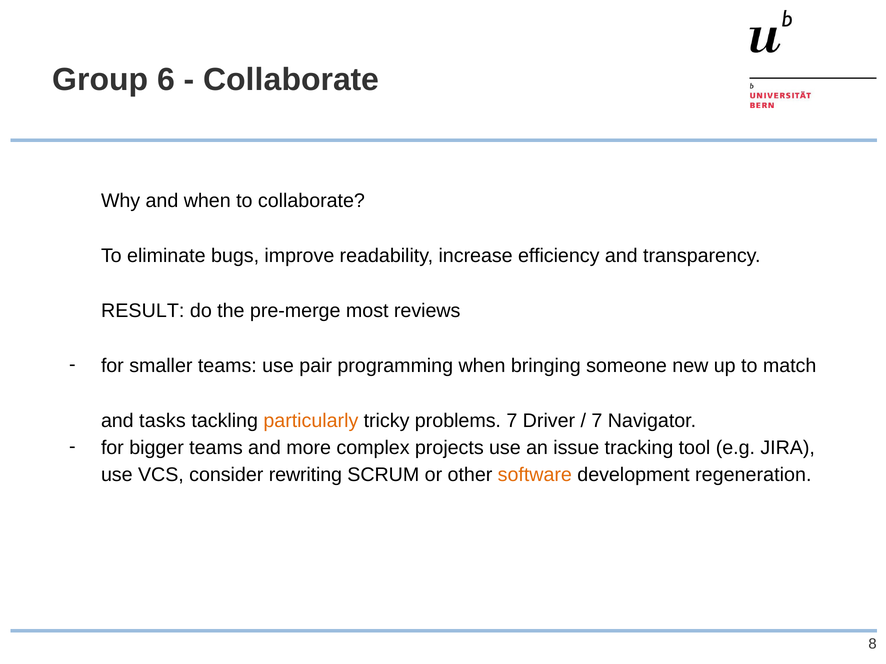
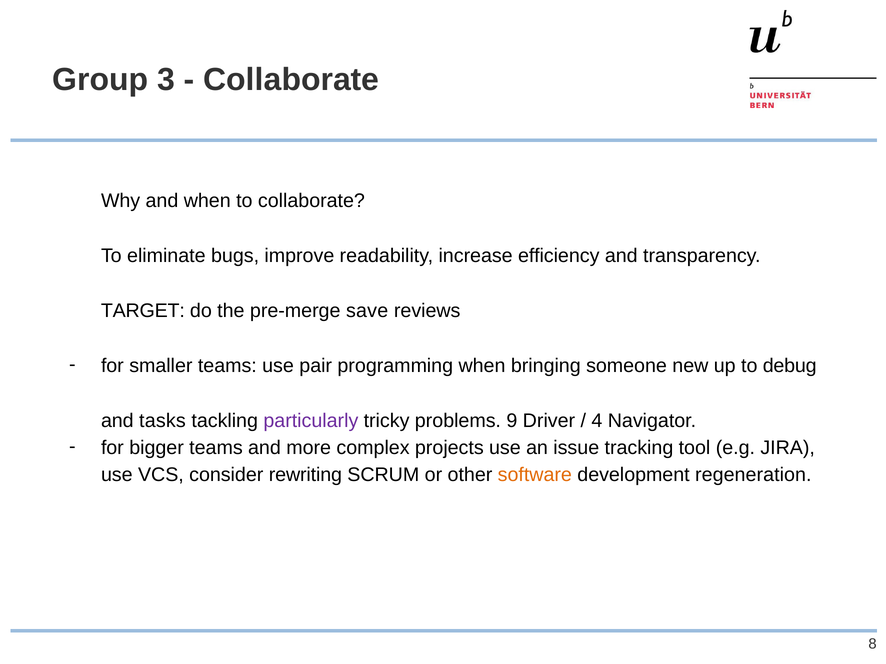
6: 6 -> 3
RESULT: RESULT -> TARGET
most: most -> save
match: match -> debug
particularly colour: orange -> purple
problems 7: 7 -> 9
7 at (597, 421): 7 -> 4
